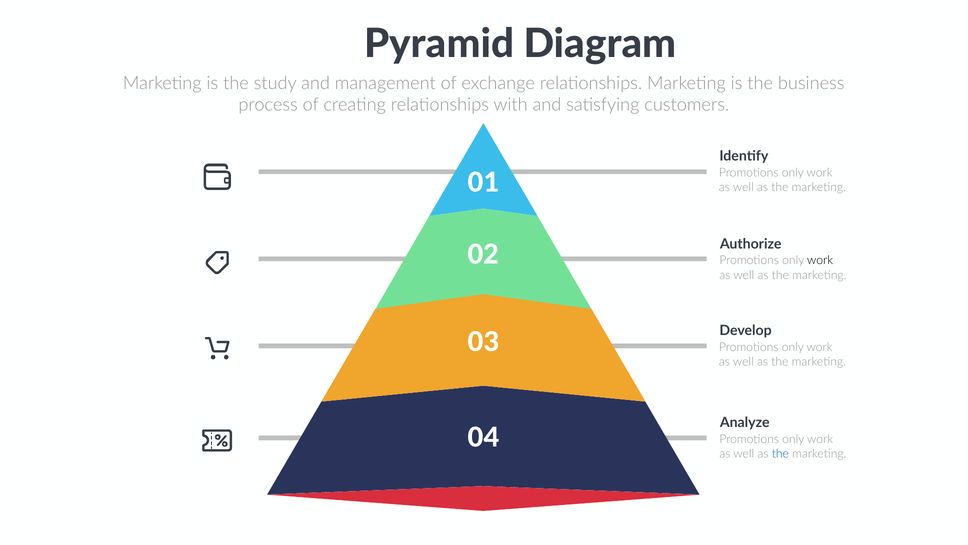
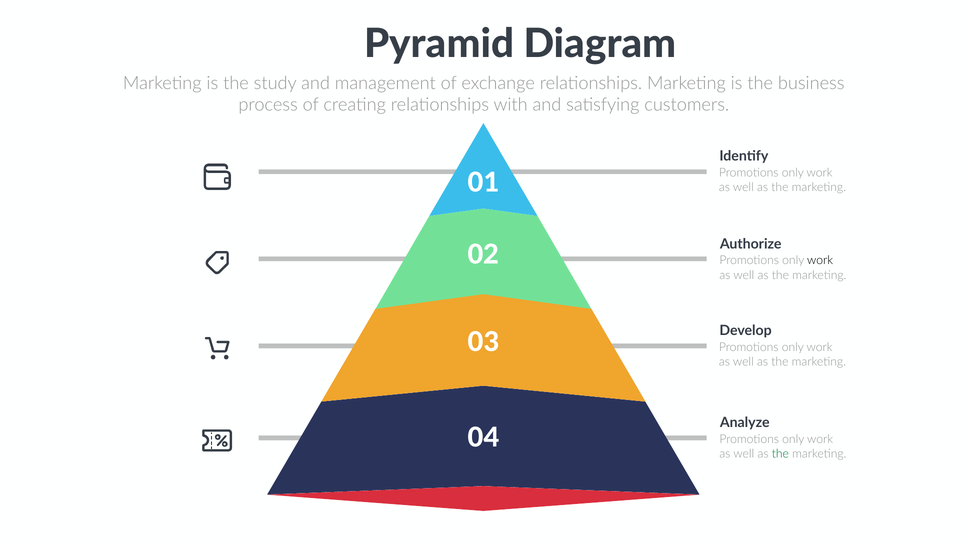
the at (780, 454) colour: blue -> green
